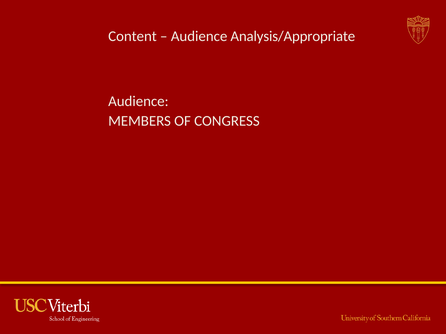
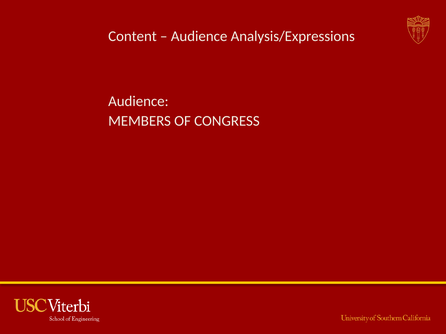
Analysis/Appropriate: Analysis/Appropriate -> Analysis/Expressions
